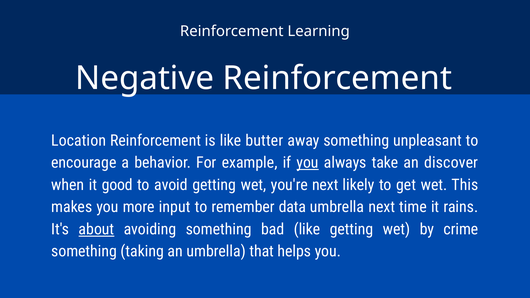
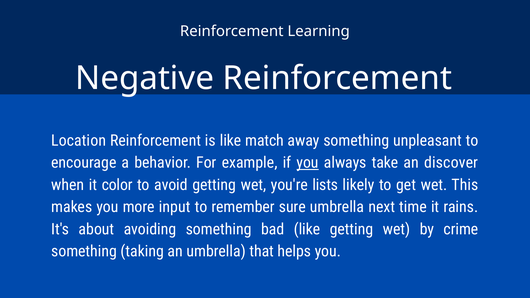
butter: butter -> match
good: good -> color
you're next: next -> lists
data: data -> sure
about underline: present -> none
